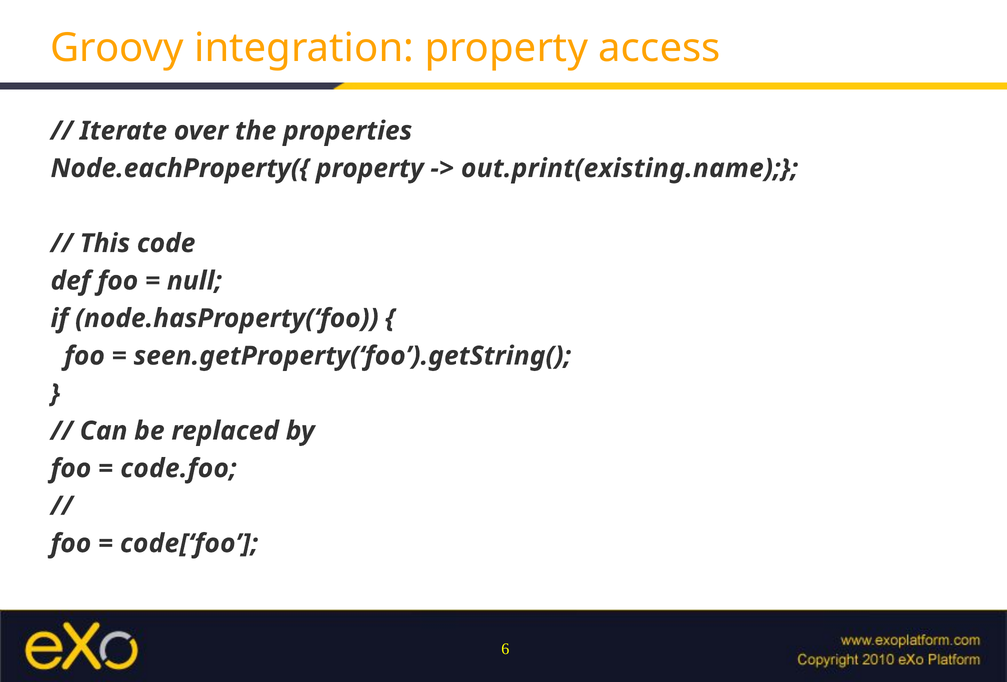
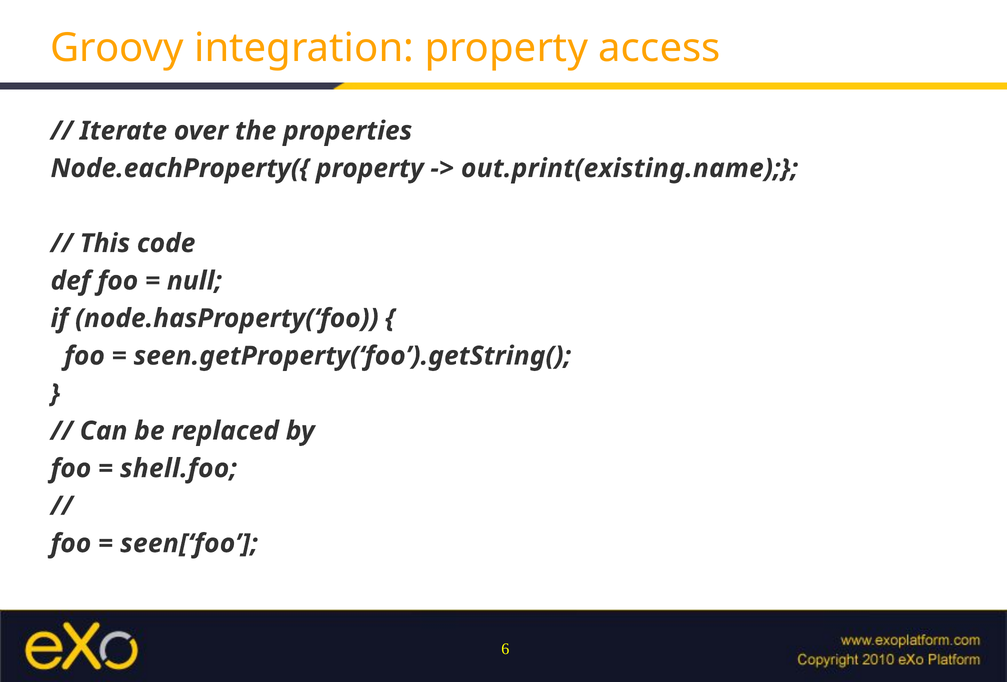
code.foo: code.foo -> shell.foo
code[‘foo: code[‘foo -> seen[‘foo
